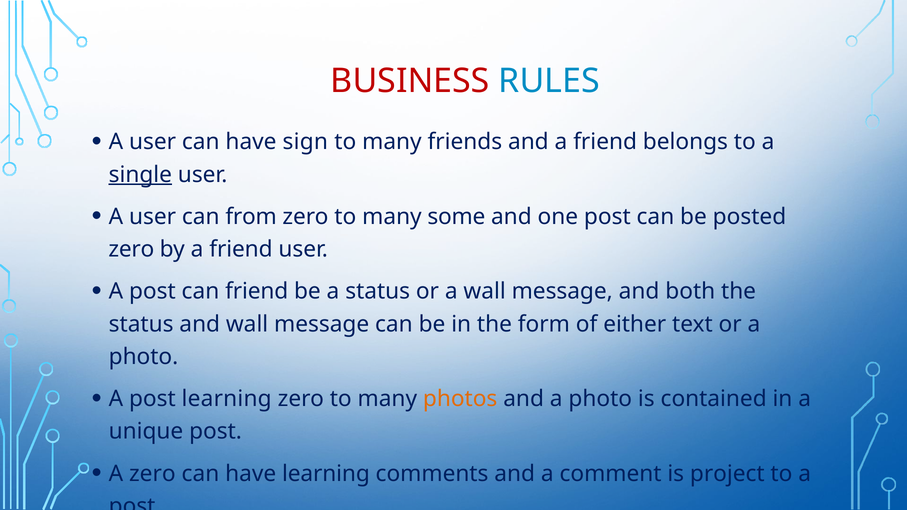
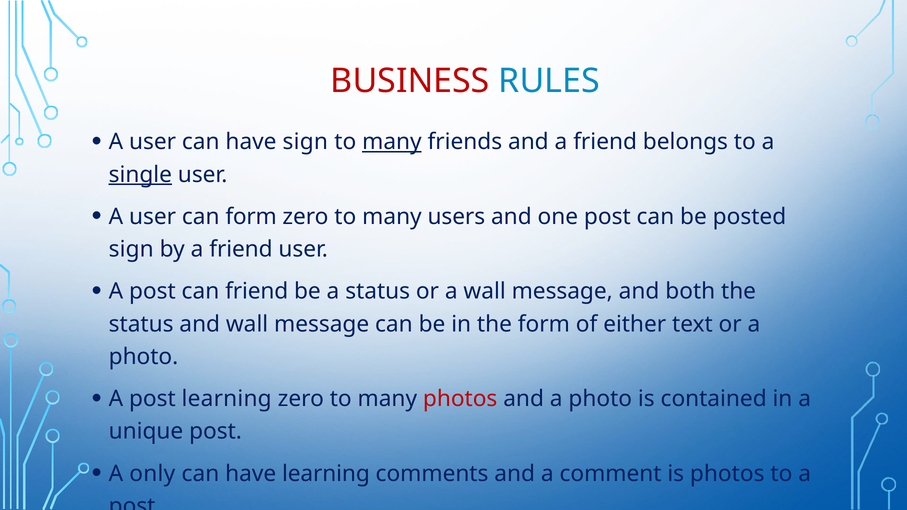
many at (392, 142) underline: none -> present
can from: from -> form
some: some -> users
zero at (131, 249): zero -> sign
photos at (460, 399) colour: orange -> red
A zero: zero -> only
is project: project -> photos
